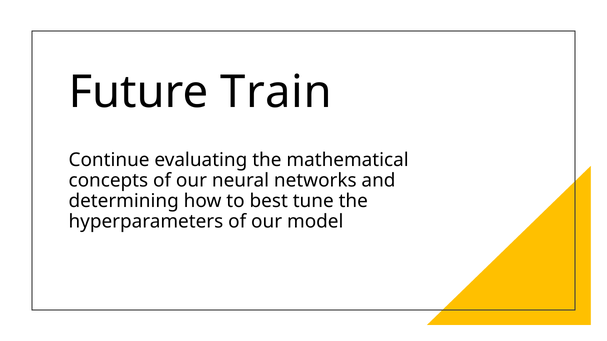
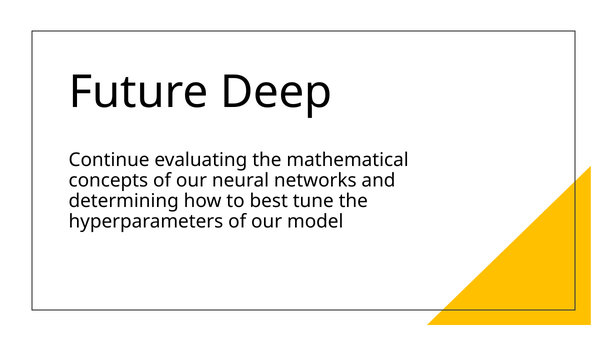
Train: Train -> Deep
